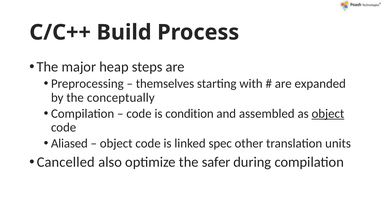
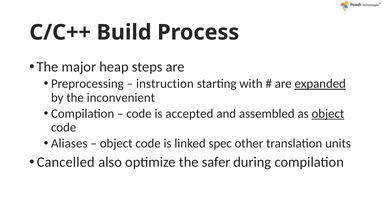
themselves: themselves -> instruction
expanded underline: none -> present
conceptually: conceptually -> inconvenient
condition: condition -> accepted
Aliased: Aliased -> Aliases
